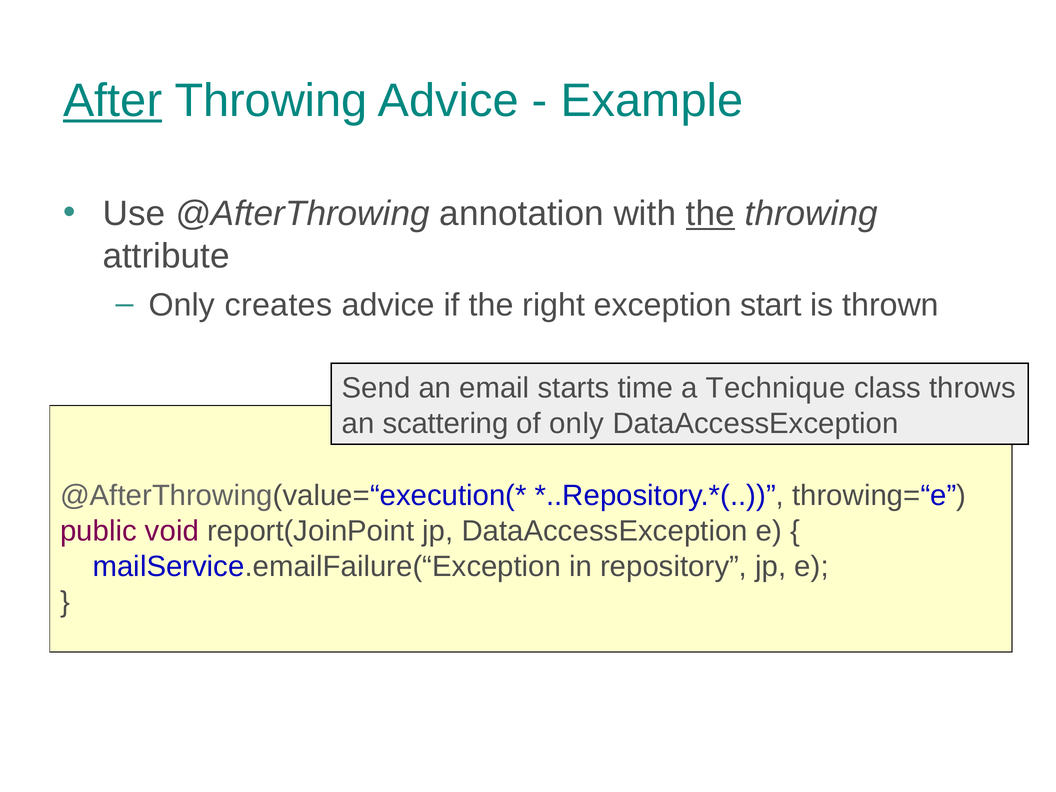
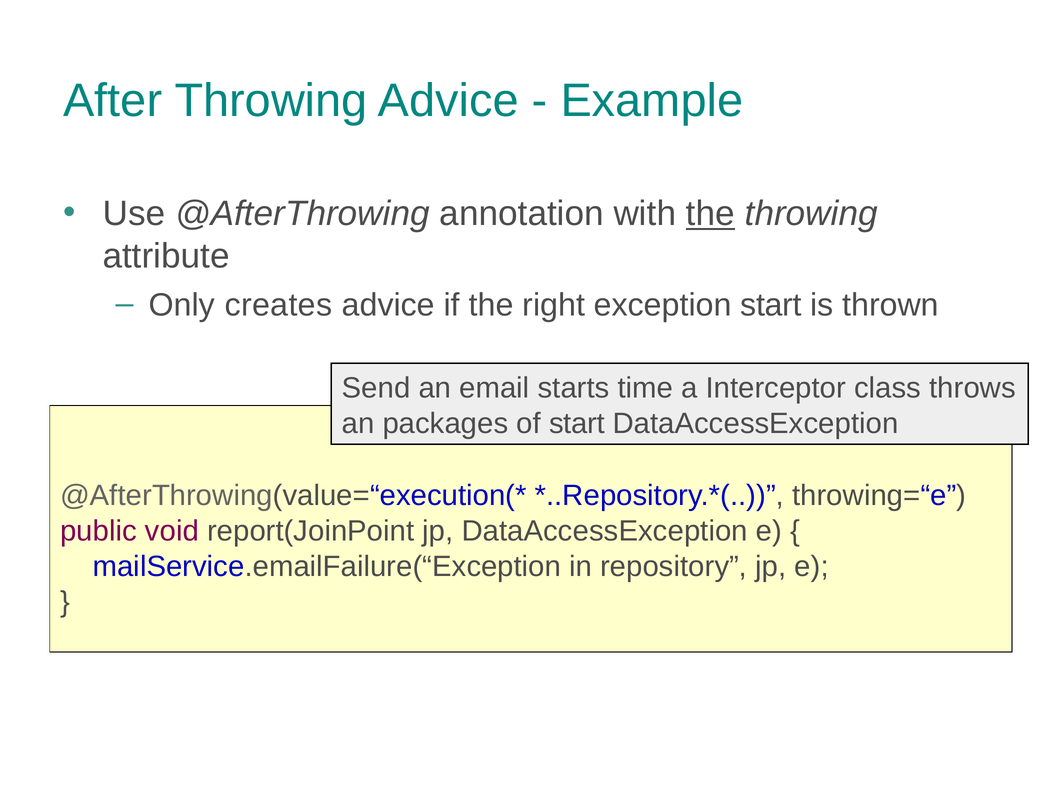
After underline: present -> none
Technique: Technique -> Interceptor
scattering: scattering -> packages
of only: only -> start
